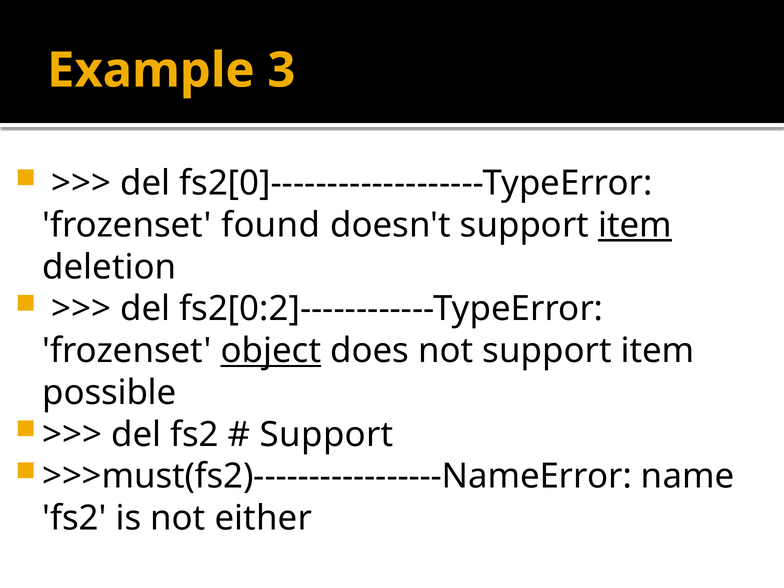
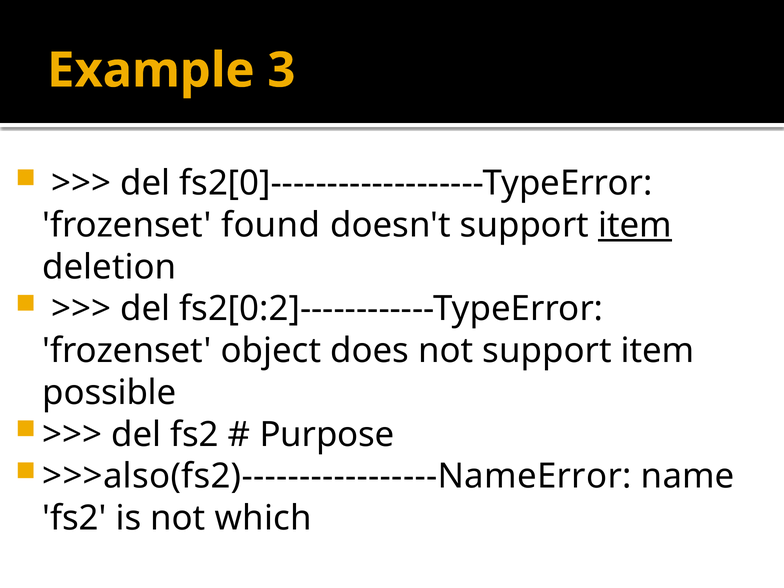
object underline: present -> none
Support at (327, 435): Support -> Purpose
>>>must(fs2)-----------------NameError: >>>must(fs2)-----------------NameError -> >>>also(fs2)-----------------NameError
either: either -> which
